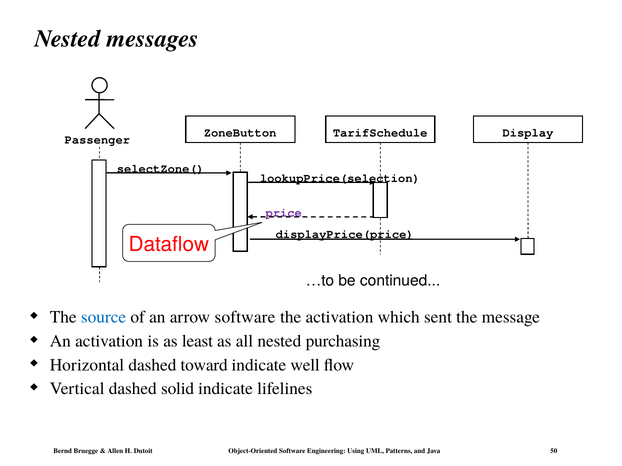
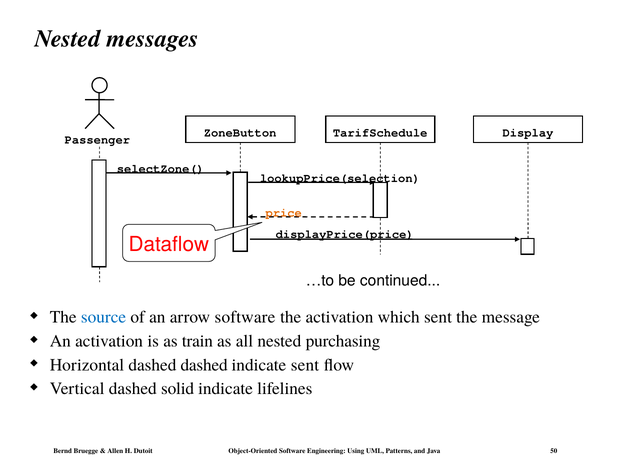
price colour: purple -> orange
least: least -> train
dashed toward: toward -> dashed
indicate well: well -> sent
